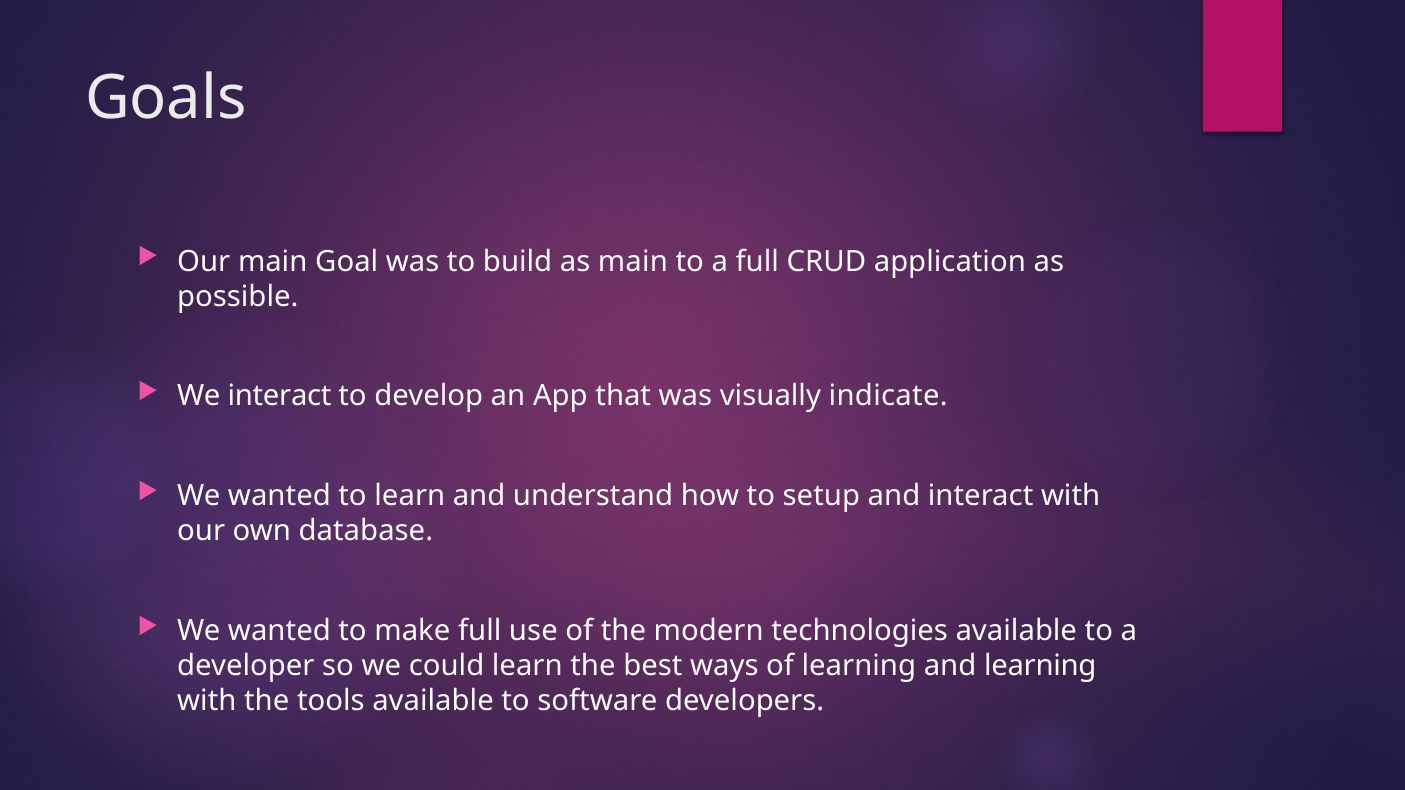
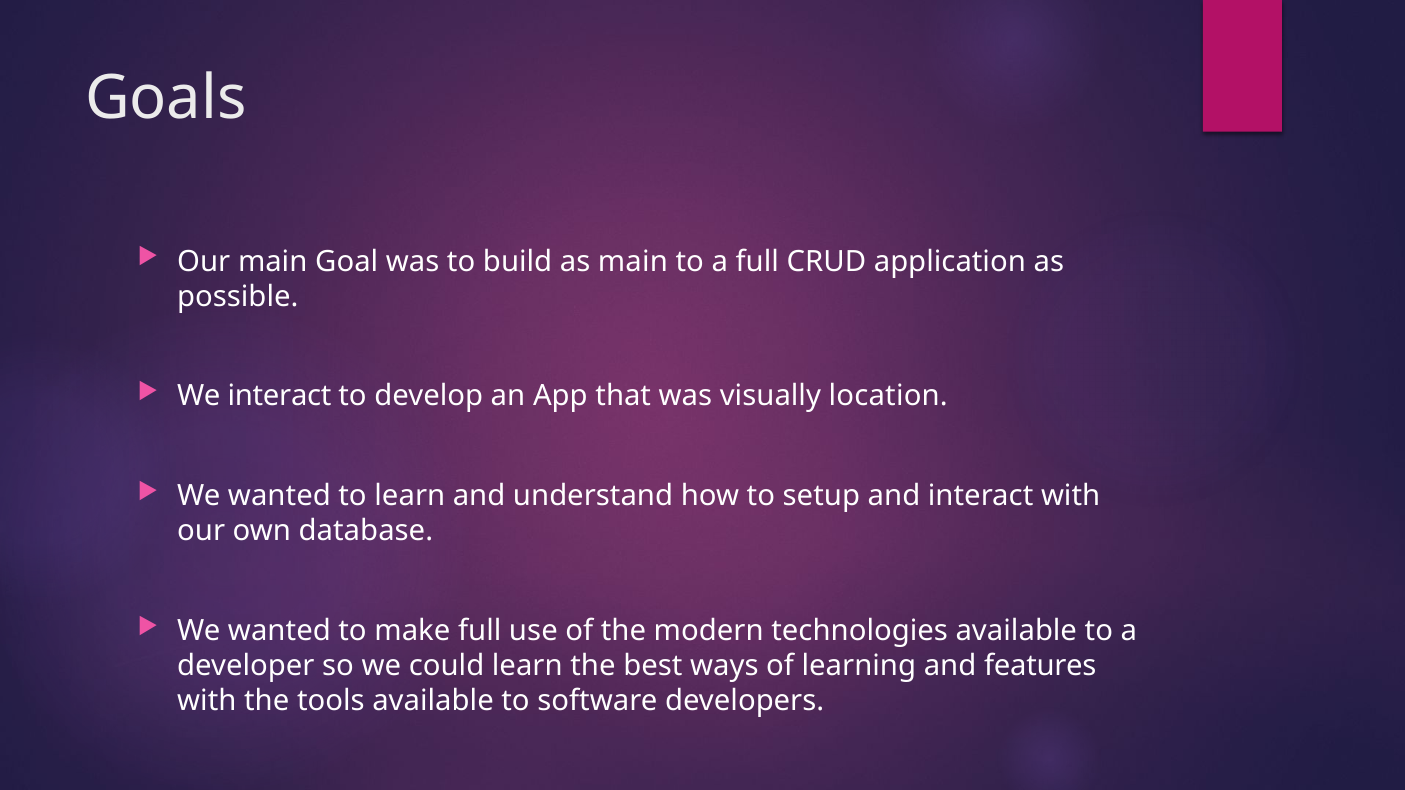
indicate: indicate -> location
and learning: learning -> features
